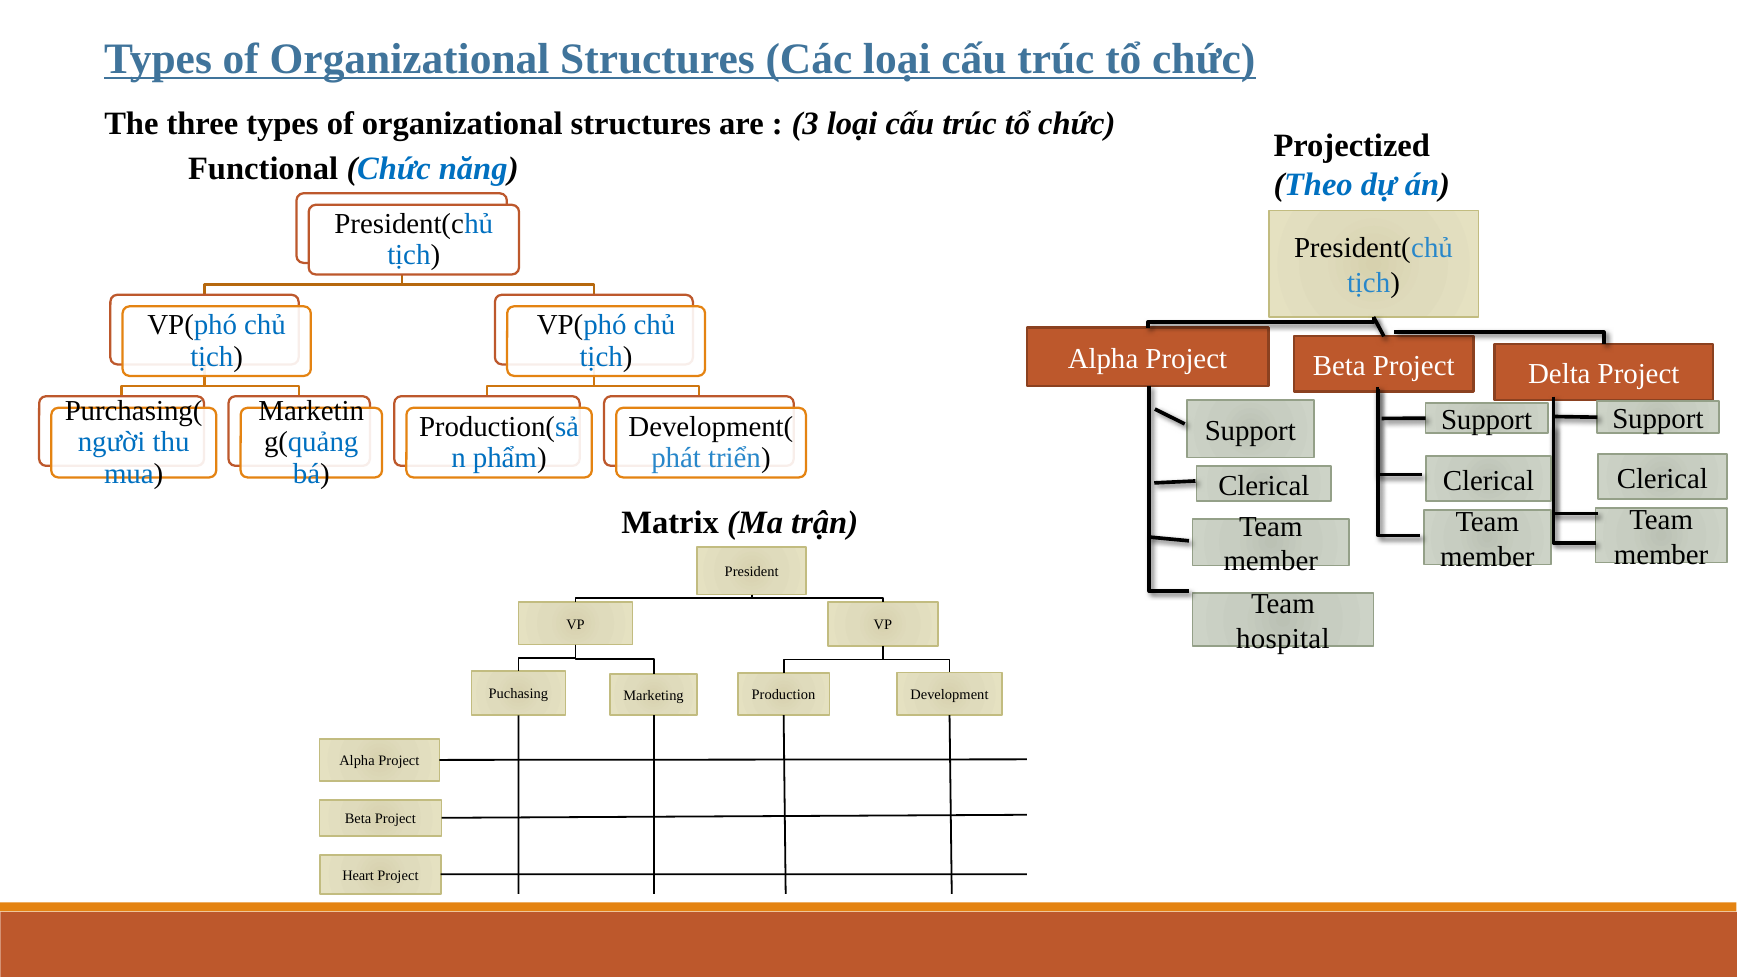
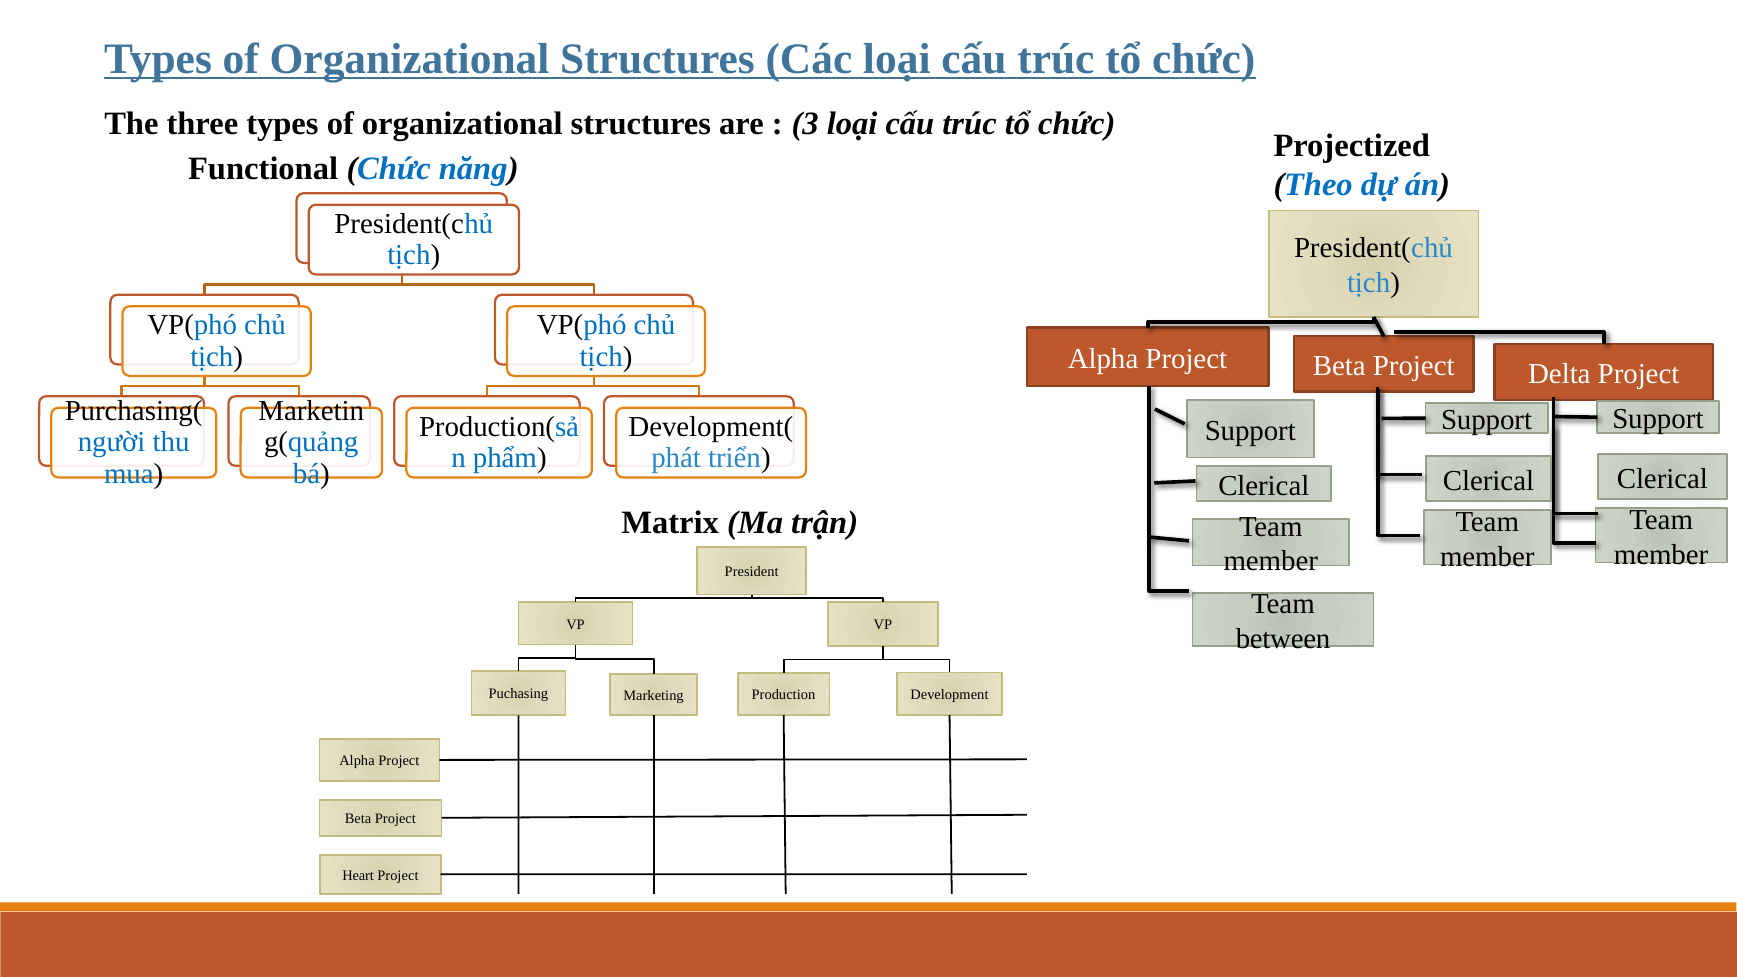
hospital: hospital -> between
